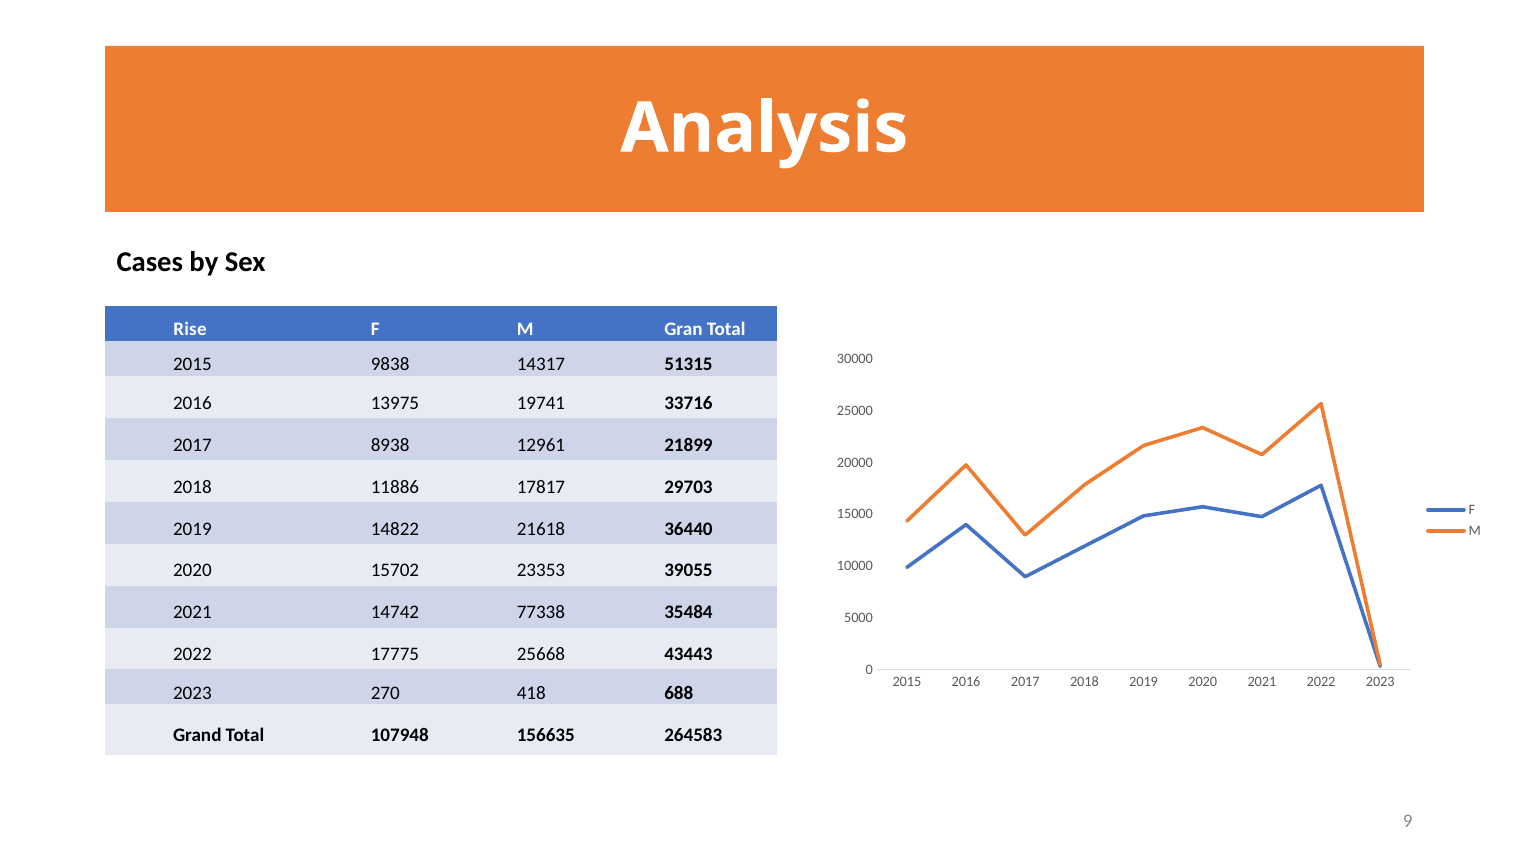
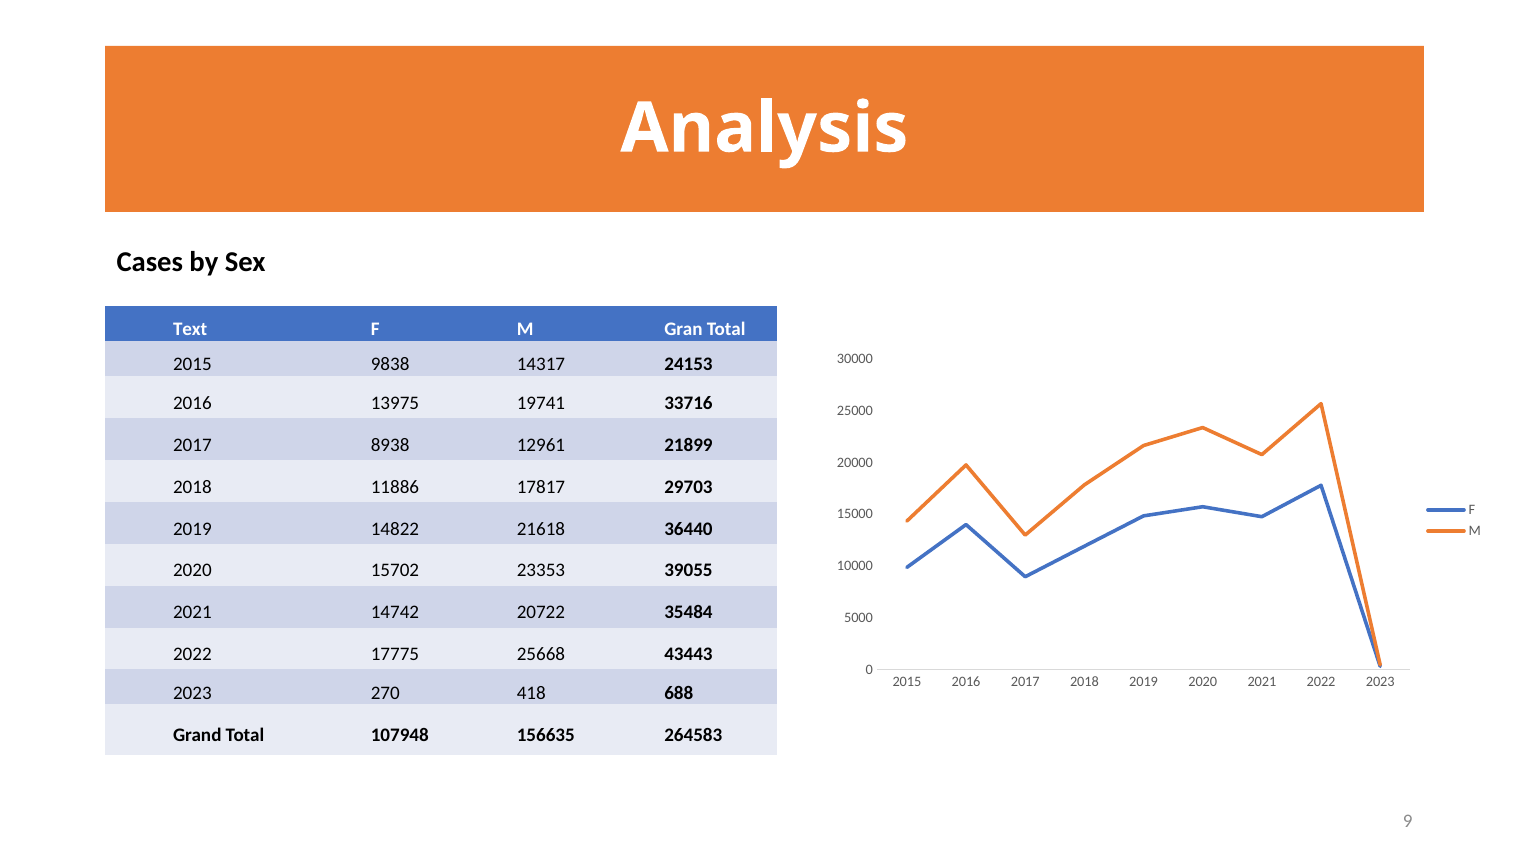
Rise: Rise -> Text
51315: 51315 -> 24153
77338: 77338 -> 20722
